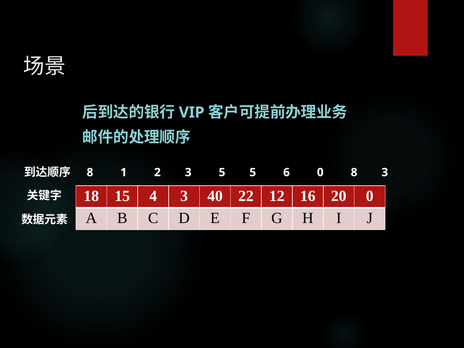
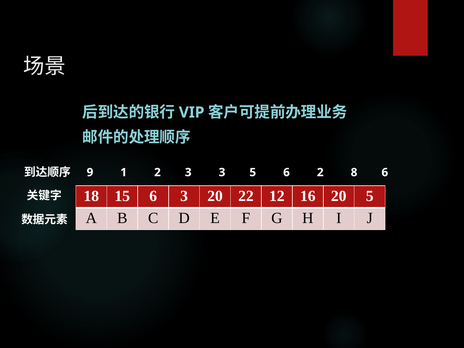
8 at (90, 172): 8 -> 9
3 5: 5 -> 3
6 0: 0 -> 2
8 3: 3 -> 6
15 4: 4 -> 6
3 40: 40 -> 20
20 0: 0 -> 5
